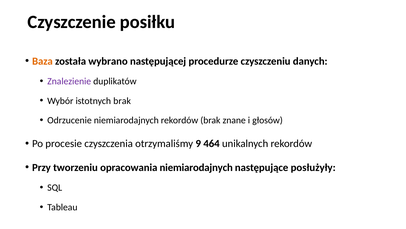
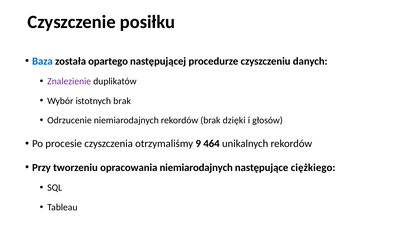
Baza colour: orange -> blue
wybrano: wybrano -> opartego
znane: znane -> dzięki
posłużyły: posłużyły -> ciężkiego
